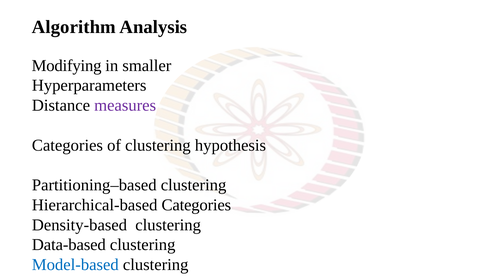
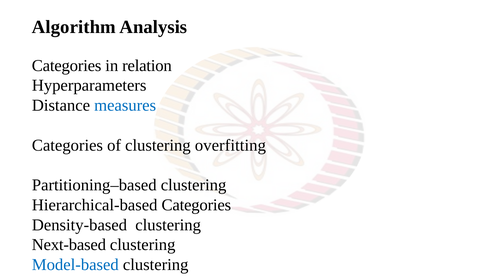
Modifying at (67, 66): Modifying -> Categories
smaller: smaller -> relation
measures colour: purple -> blue
hypothesis: hypothesis -> overfitting
Data-based: Data-based -> Next-based
